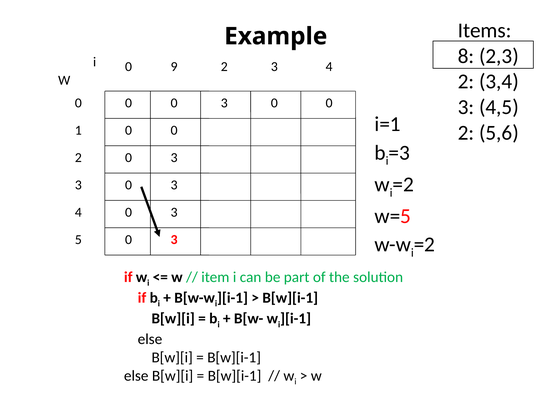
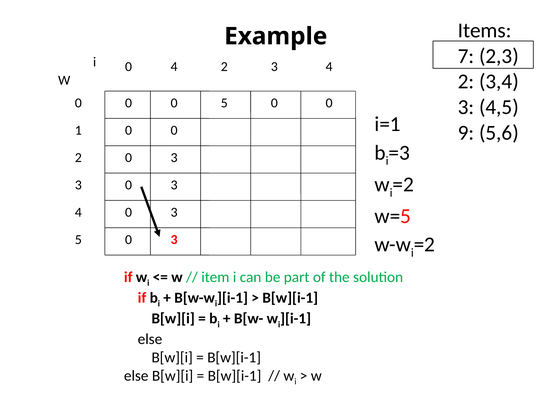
8: 8 -> 7
0 9: 9 -> 4
3 at (224, 103): 3 -> 5
2 at (466, 133): 2 -> 9
